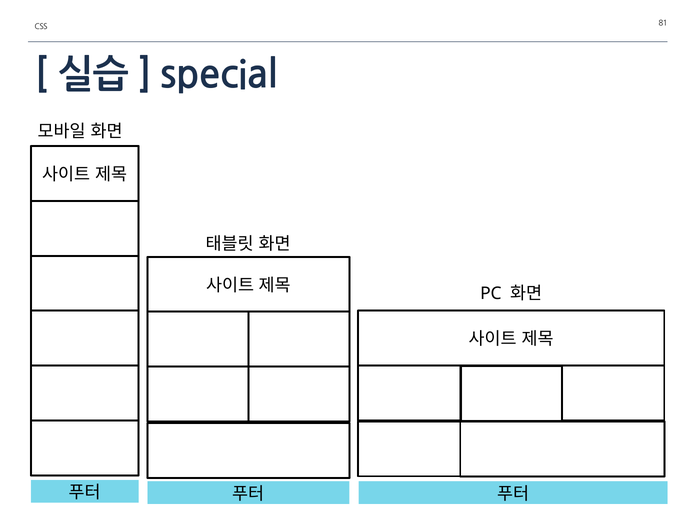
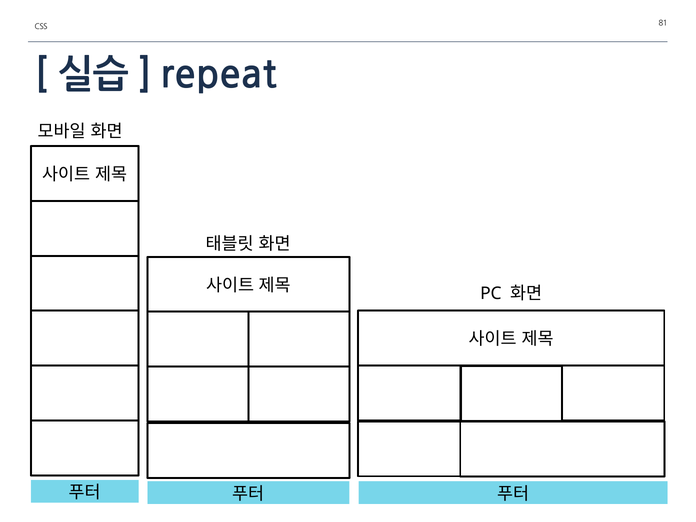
special: special -> repeat
